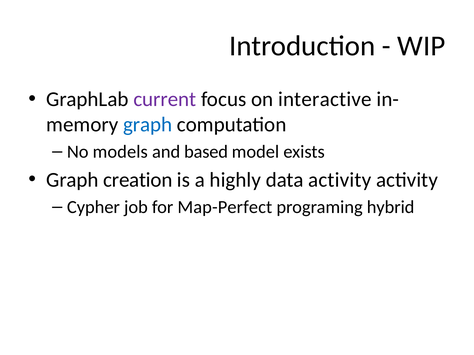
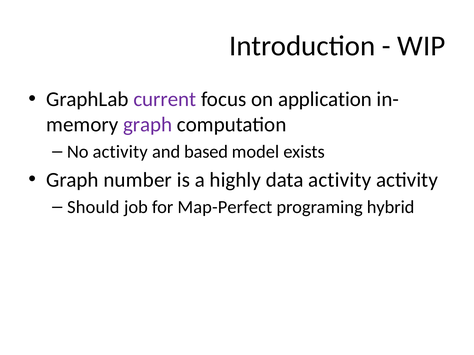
interactive: interactive -> application
graph at (148, 125) colour: blue -> purple
No models: models -> activity
creation: creation -> number
Cypher: Cypher -> Should
